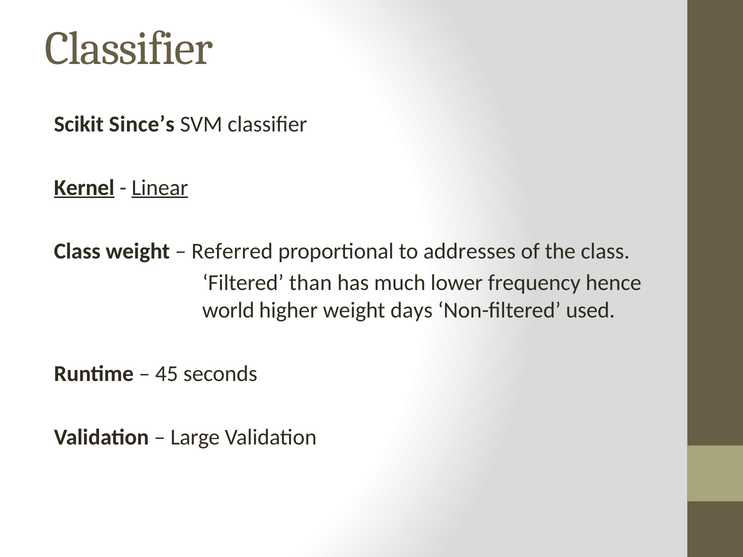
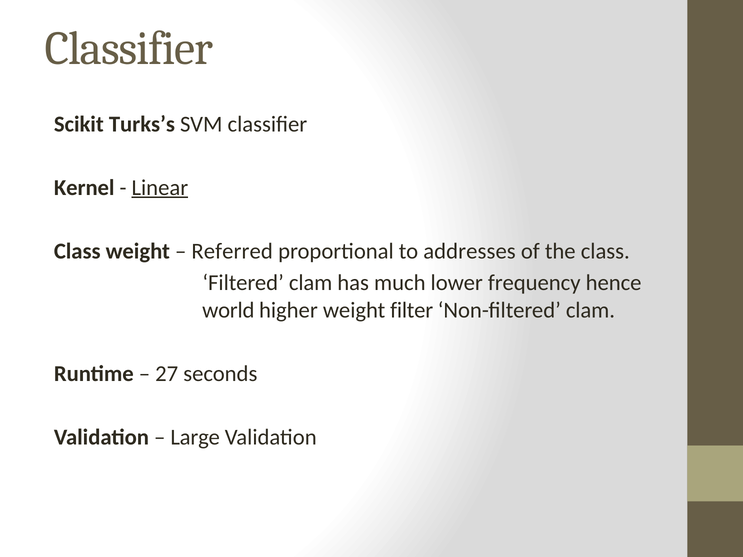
Since’s: Since’s -> Turks’s
Kernel underline: present -> none
Filtered than: than -> clam
days: days -> filter
Non-filtered used: used -> clam
45: 45 -> 27
